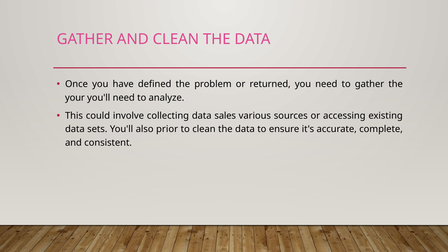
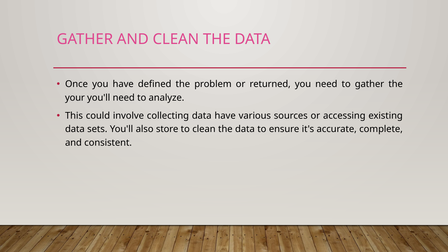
data sales: sales -> have
prior: prior -> store
